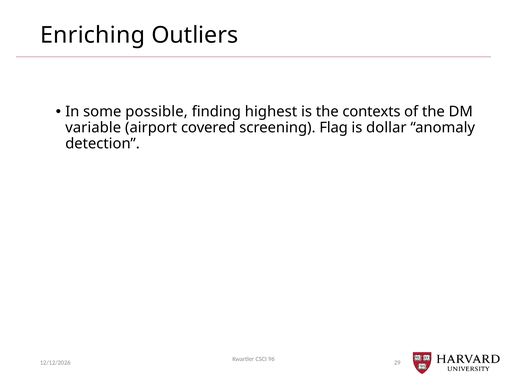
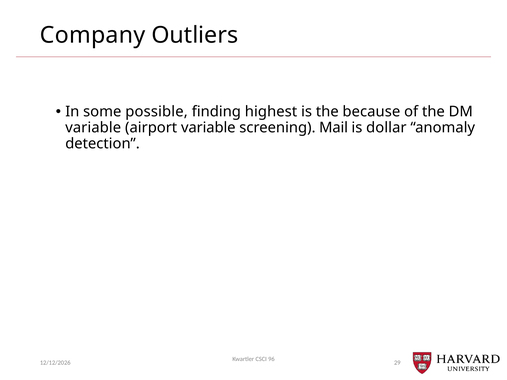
Enriching: Enriching -> Company
contexts: contexts -> because
airport covered: covered -> variable
Flag: Flag -> Mail
